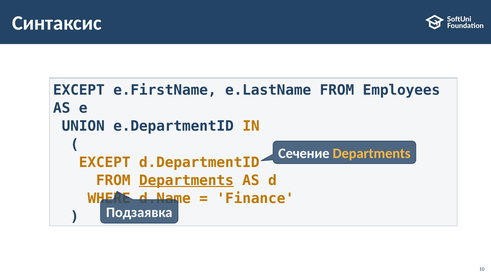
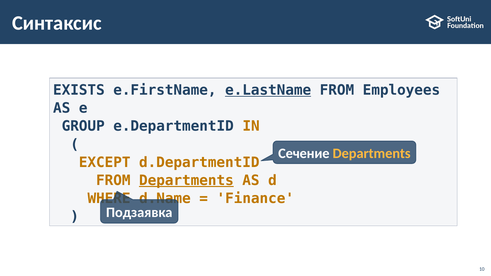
EXCEPT at (79, 90): EXCEPT -> EXISTS
e.LastName underline: none -> present
UNION: UNION -> GROUP
